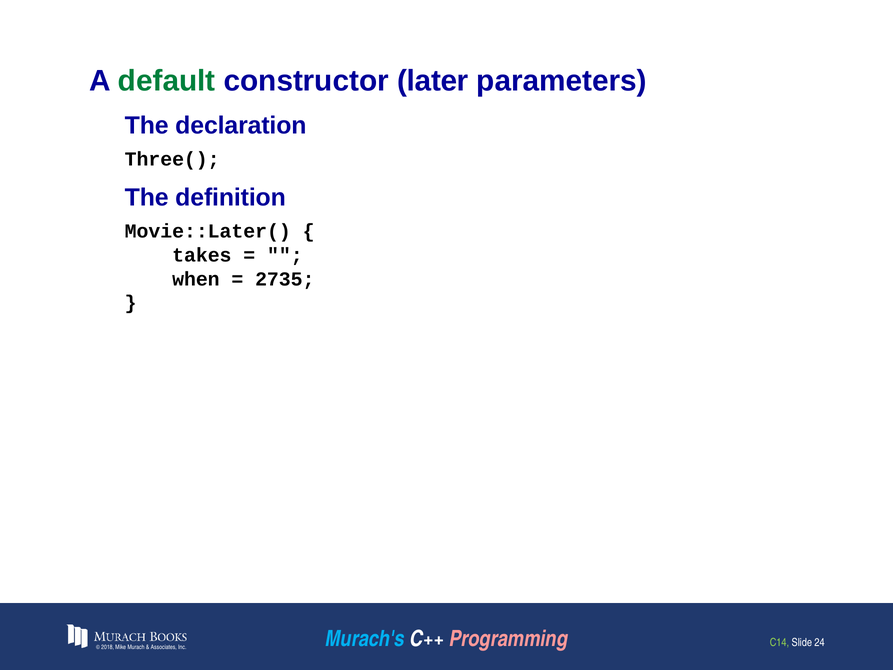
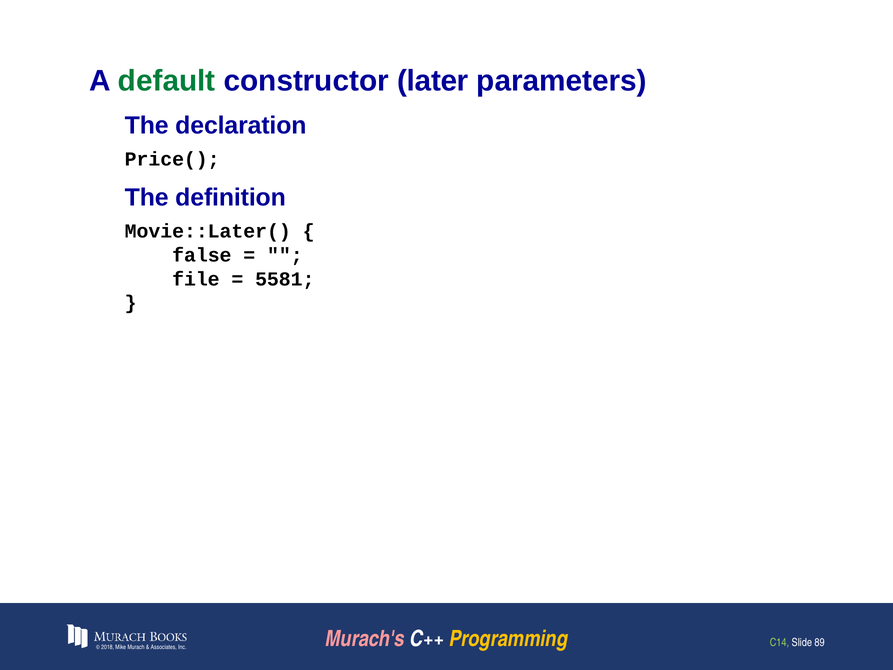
Three(: Three( -> Price(
takes: takes -> false
when: when -> file
2735: 2735 -> 5581
Murach's colour: light blue -> pink
Programming colour: pink -> yellow
24: 24 -> 89
